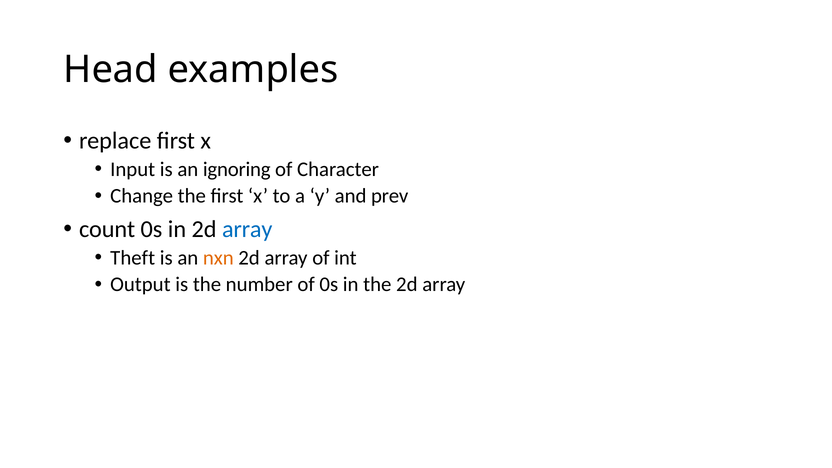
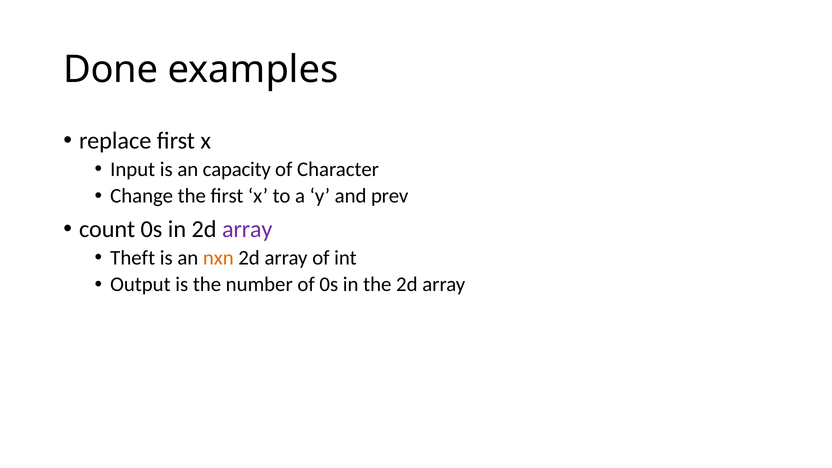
Head: Head -> Done
ignoring: ignoring -> capacity
array at (247, 229) colour: blue -> purple
